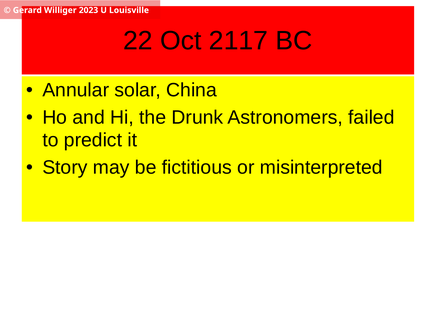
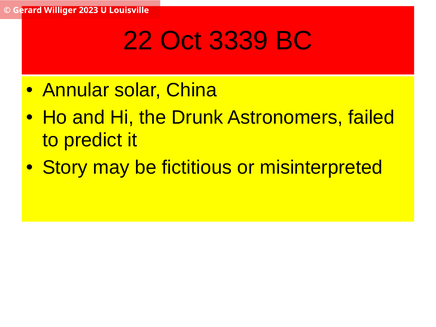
2117: 2117 -> 3339
